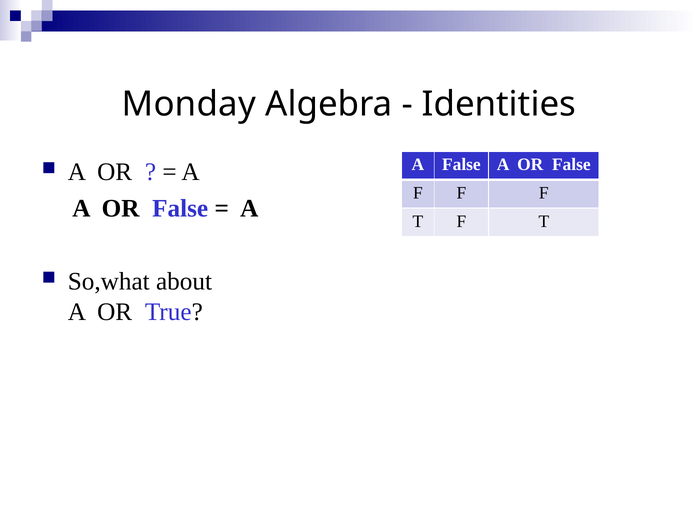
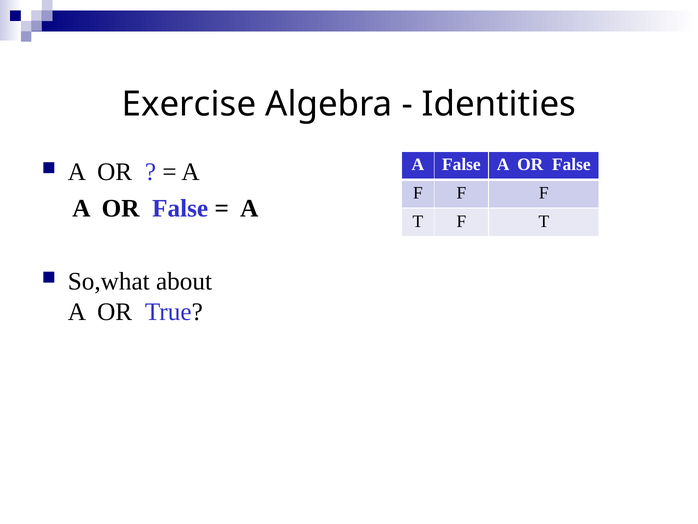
Monday: Monday -> Exercise
